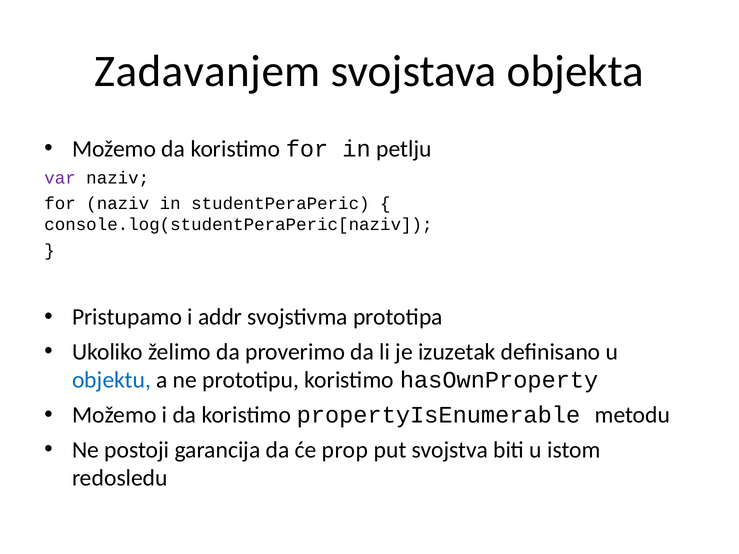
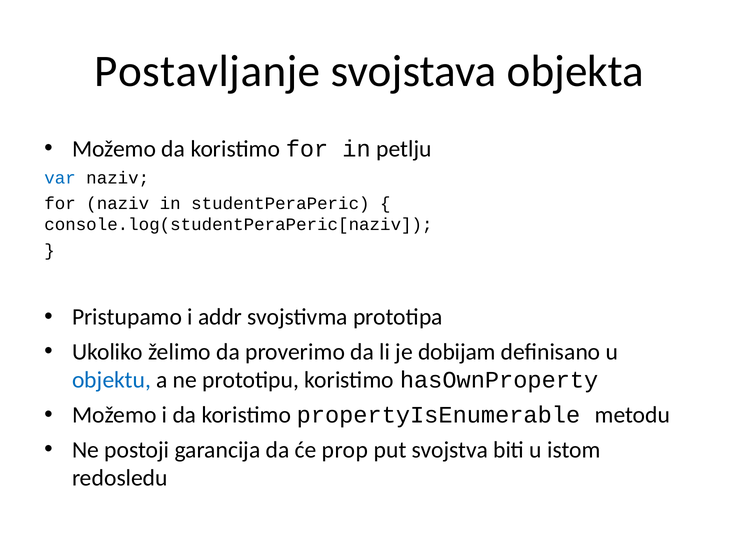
Zadavanjem: Zadavanjem -> Postavljanje
var colour: purple -> blue
izuzetak: izuzetak -> dobijam
